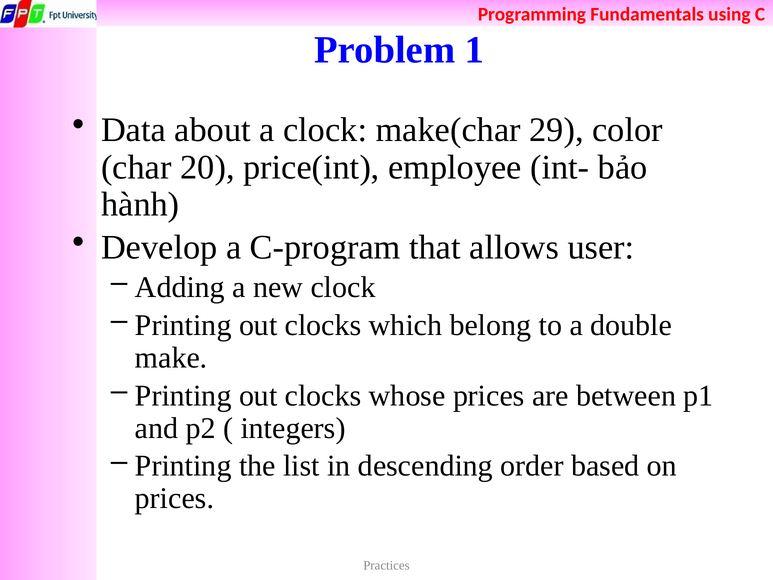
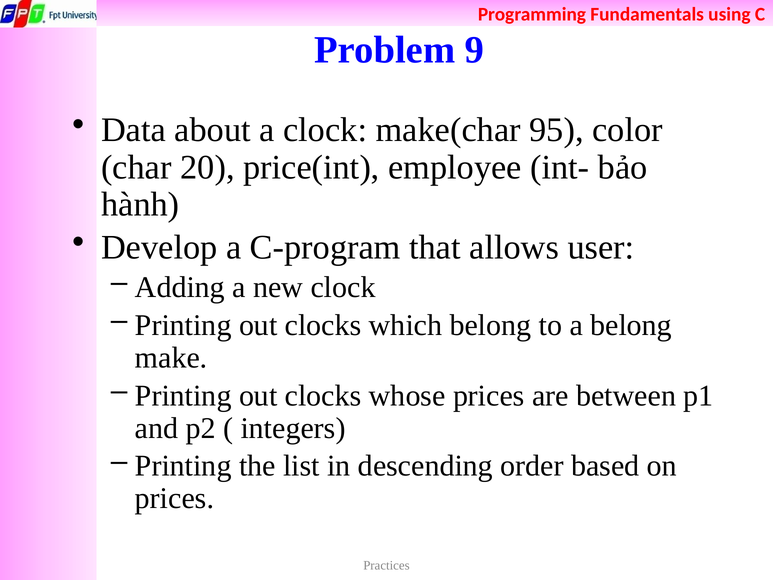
1: 1 -> 9
29: 29 -> 95
a double: double -> belong
